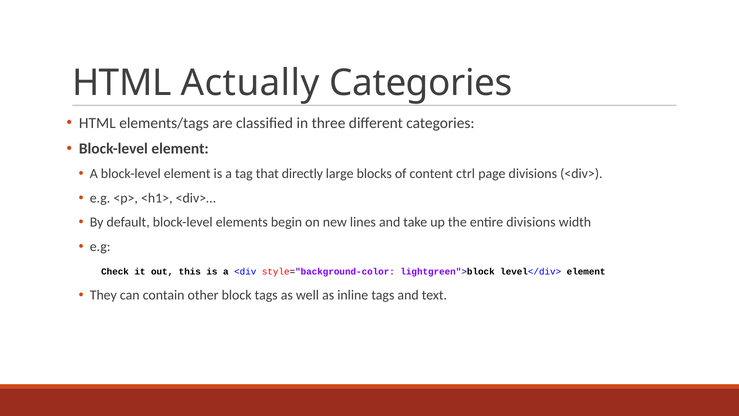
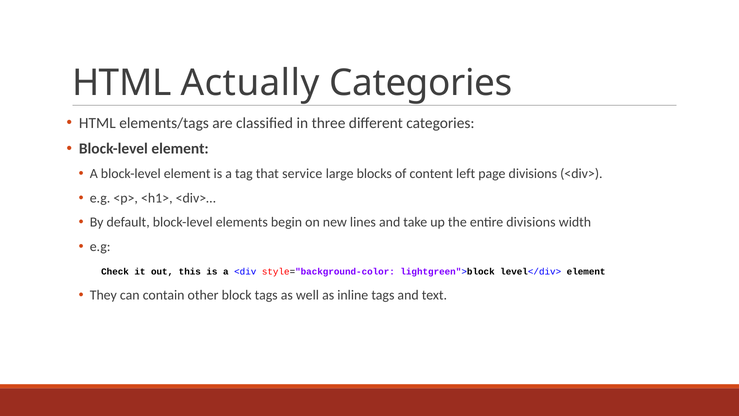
directly: directly -> service
ctrl: ctrl -> left
